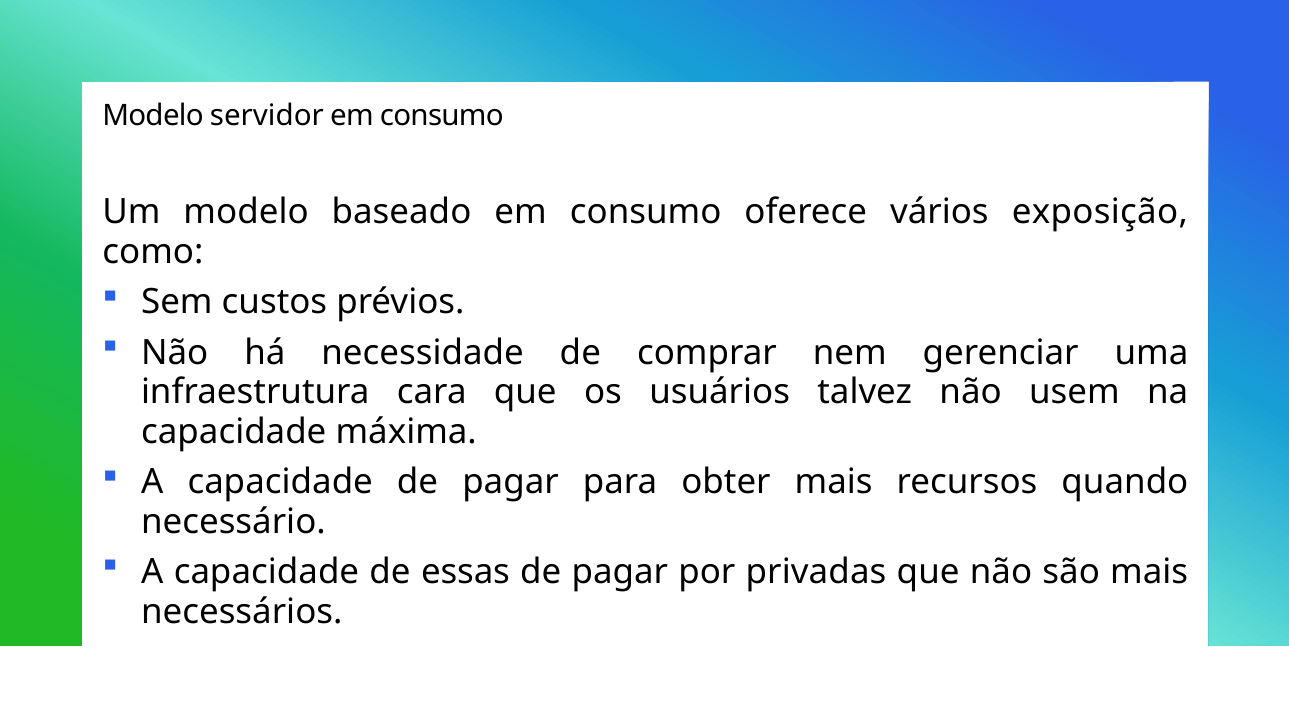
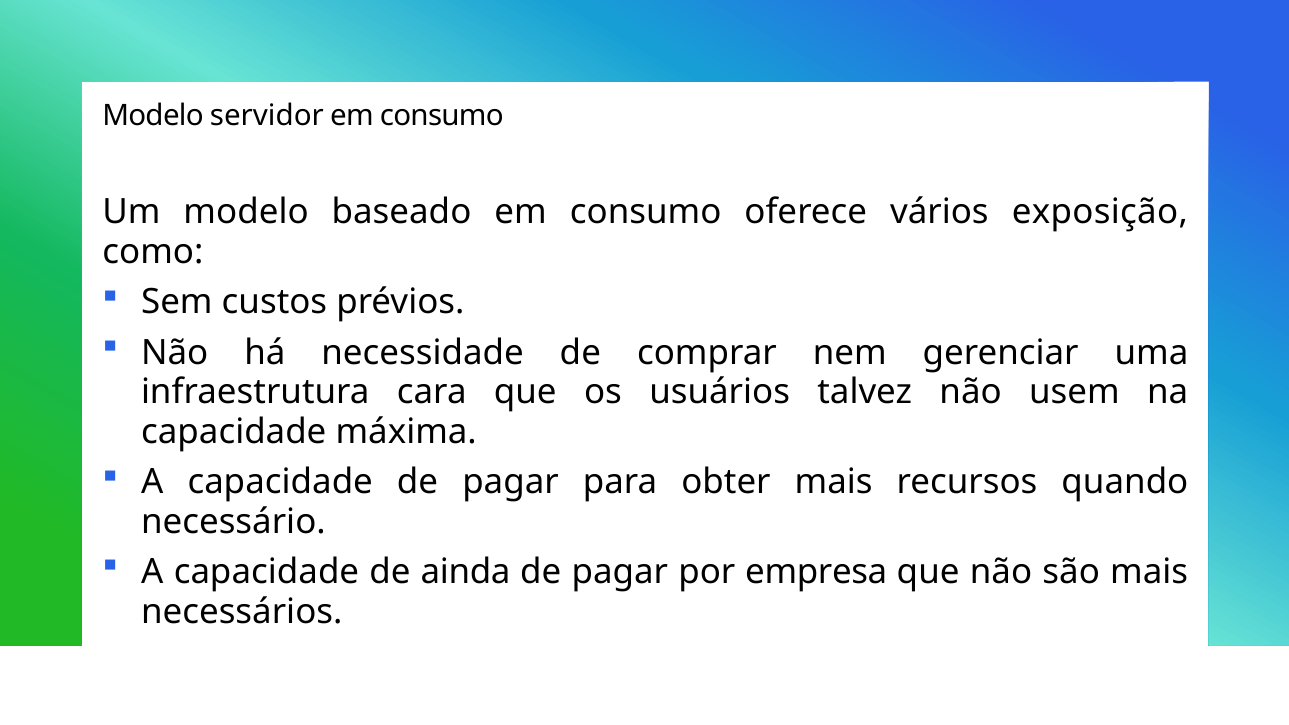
essas: essas -> ainda
privadas: privadas -> empresa
